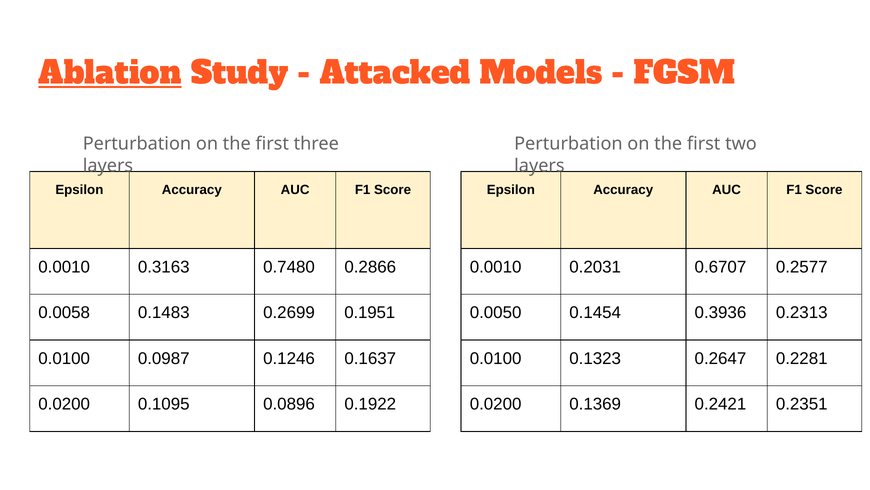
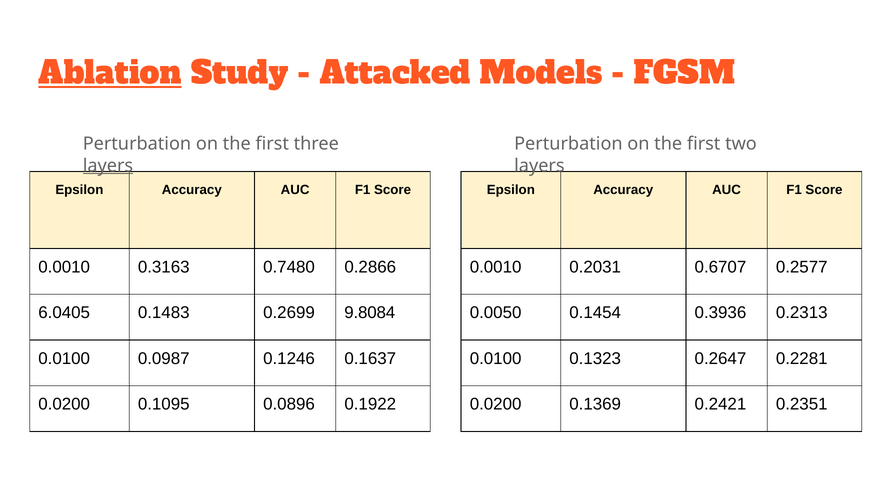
layers at (108, 165) underline: none -> present
0.0058: 0.0058 -> 6.0405
0.1951: 0.1951 -> 9.8084
